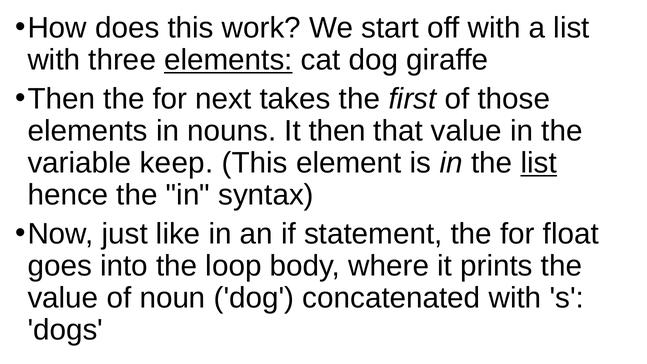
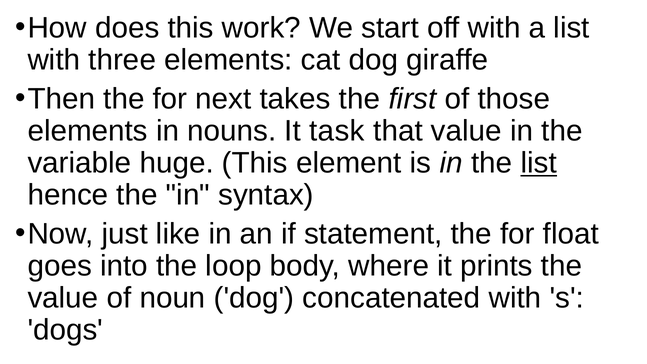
elements at (228, 60) underline: present -> none
It then: then -> task
keep: keep -> huge
